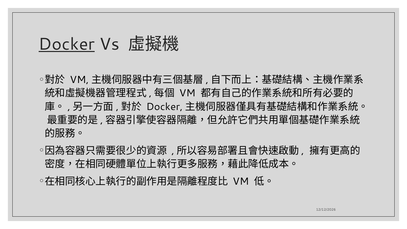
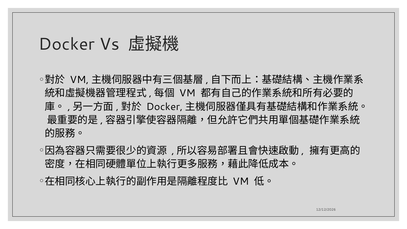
Docker underline: present -> none
